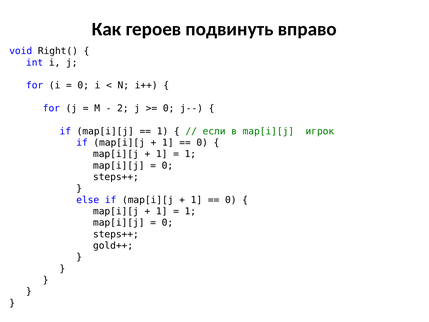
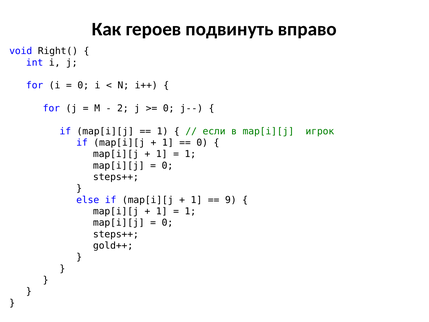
0 at (231, 200): 0 -> 9
